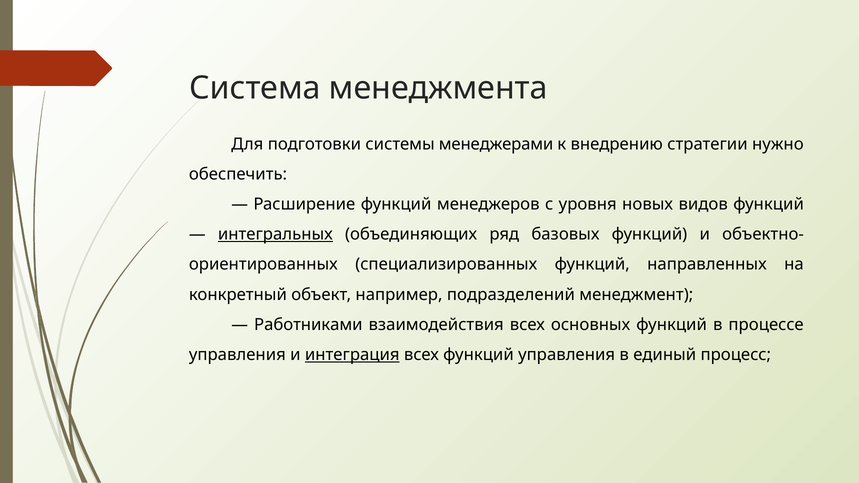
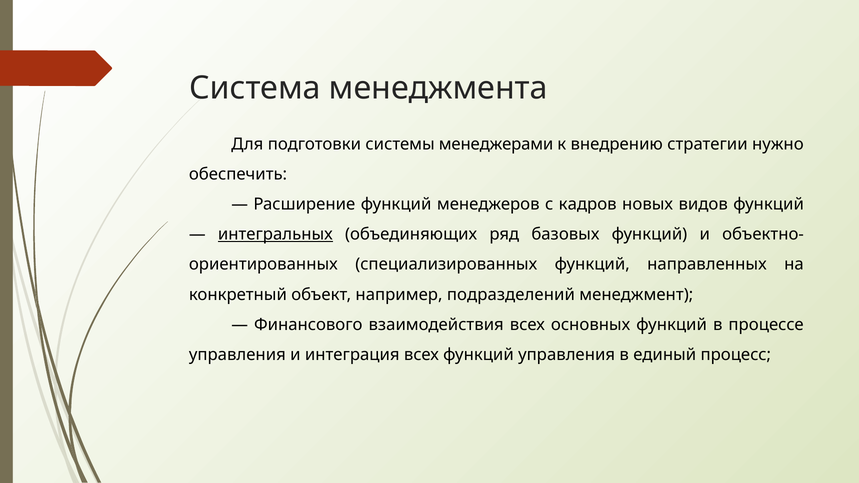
уровня: уровня -> кадров
Работниками: Работниками -> Финансового
интеграция underline: present -> none
